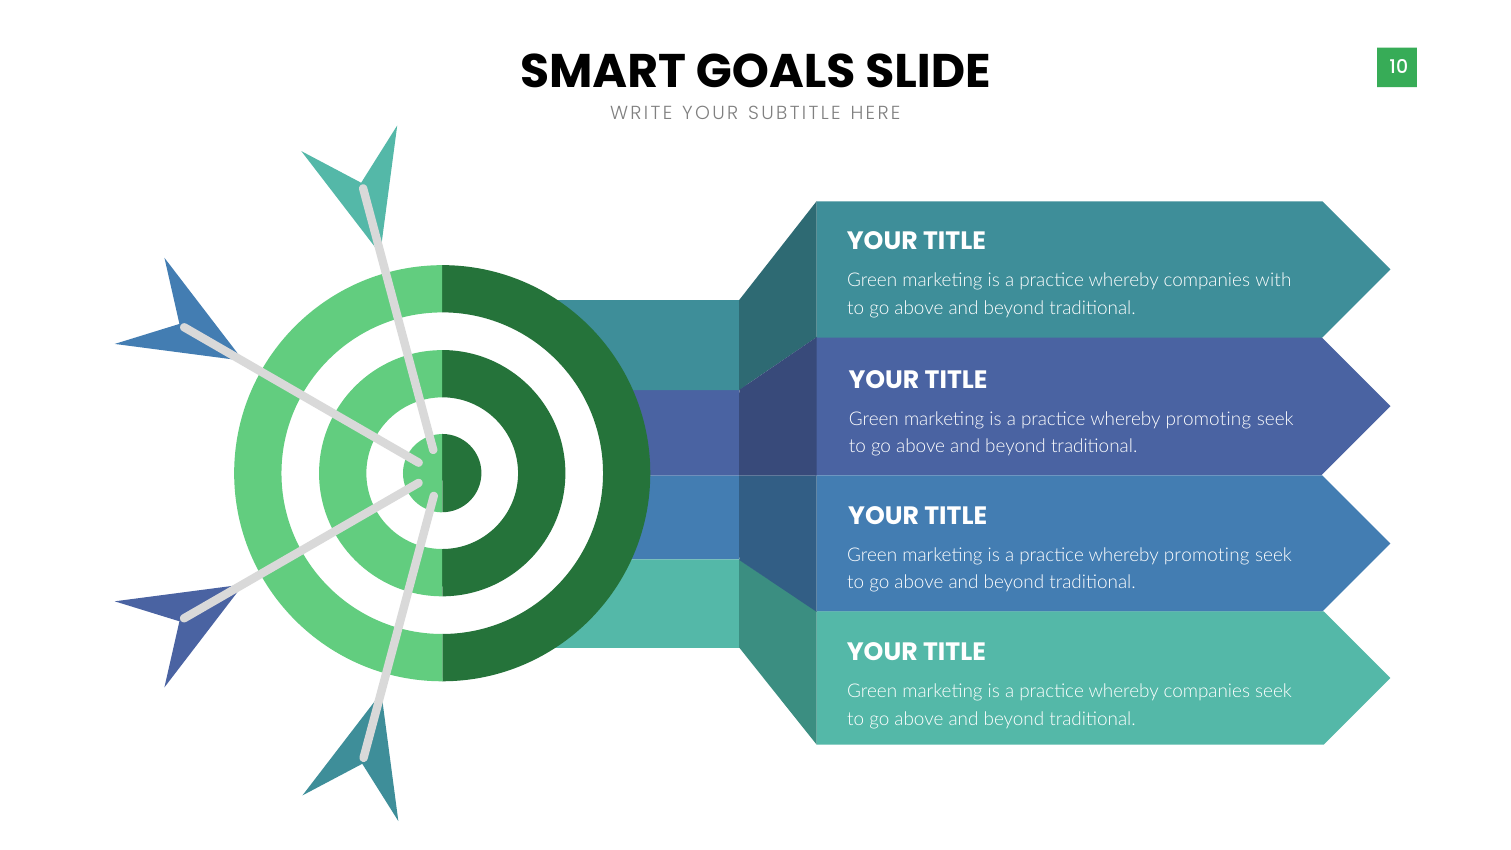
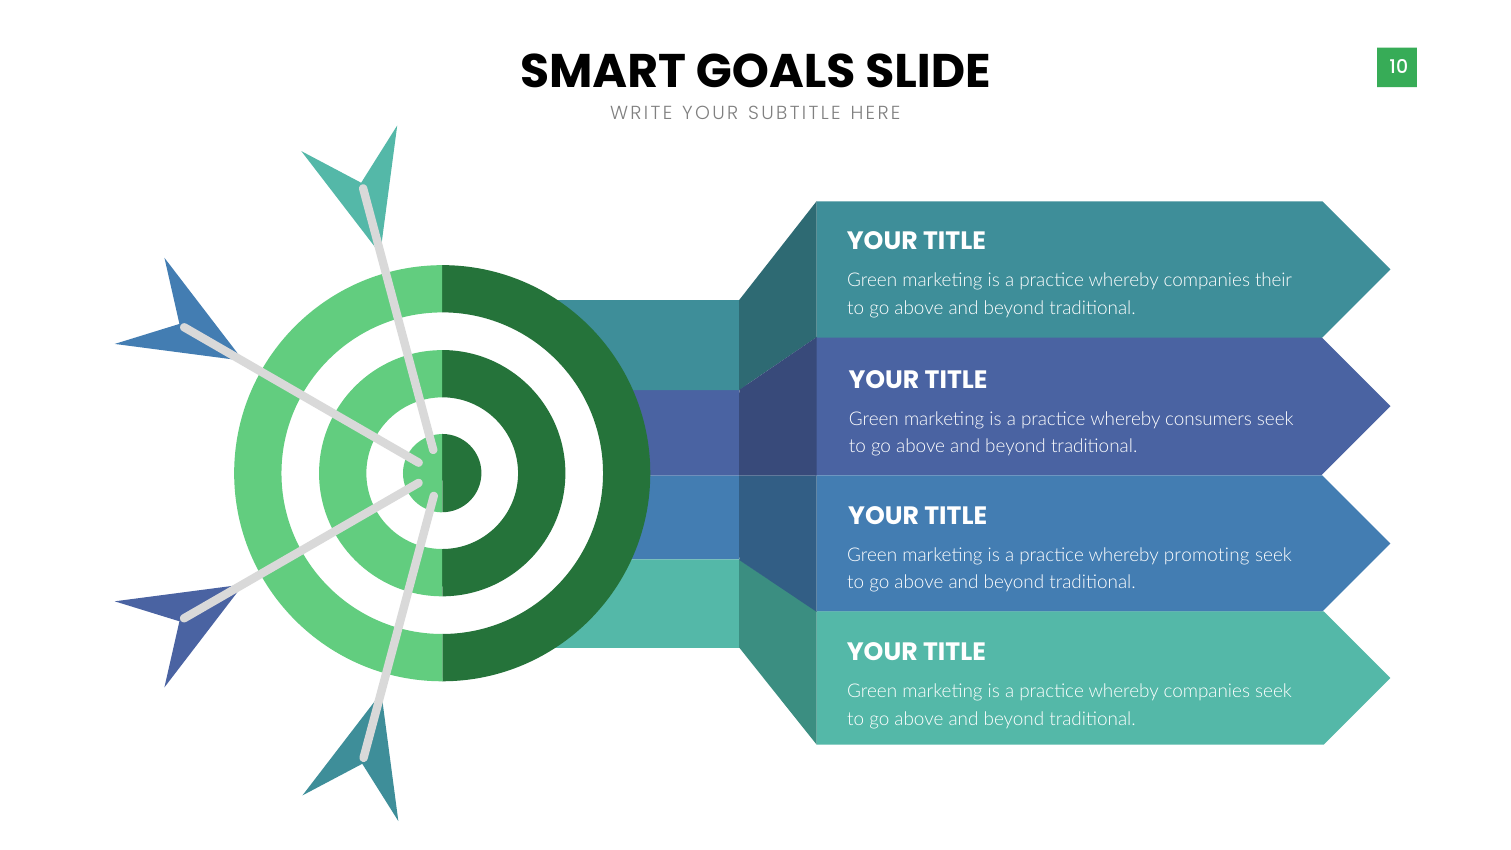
with: with -> their
promoting at (1208, 419): promoting -> consumers
